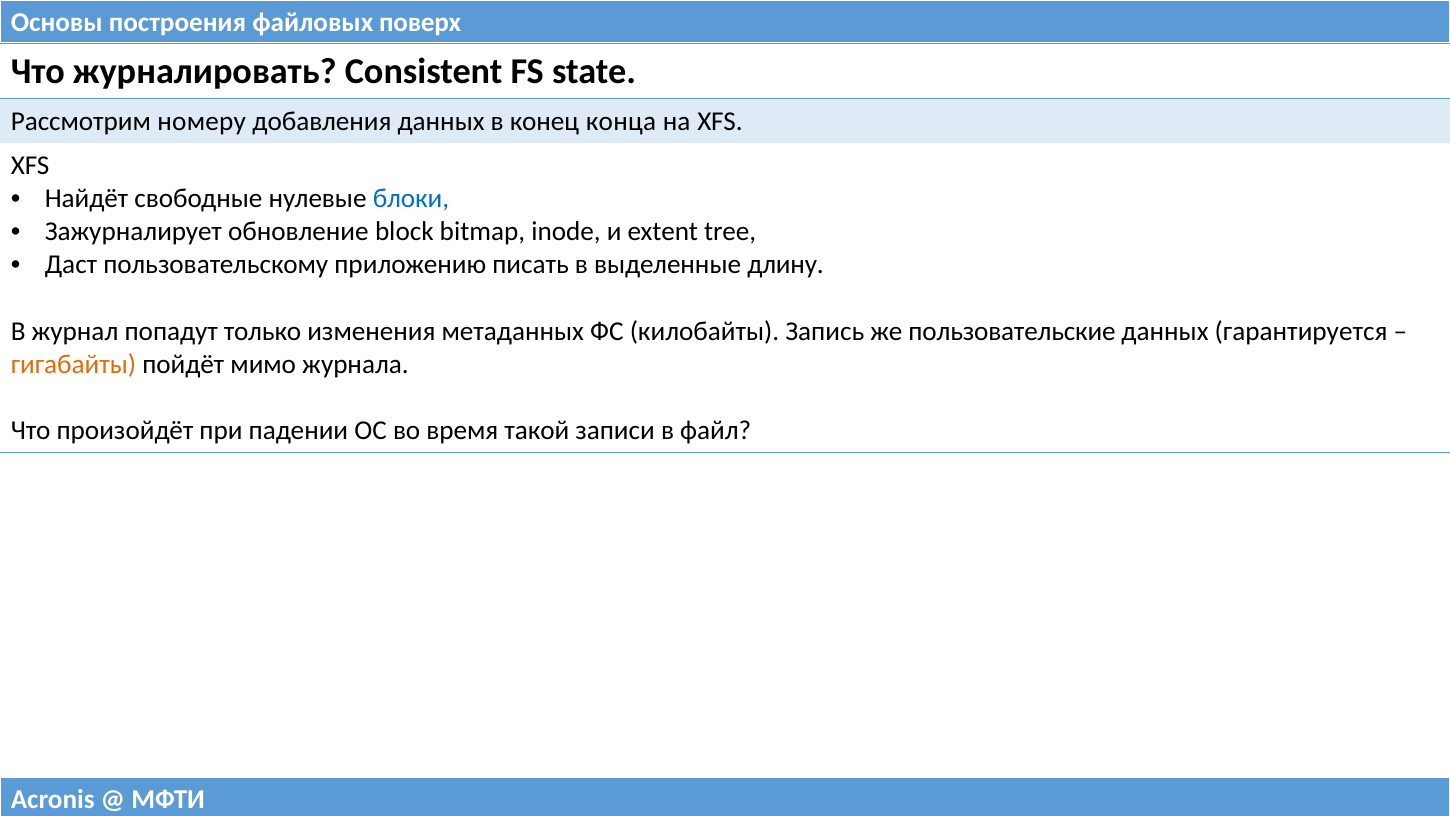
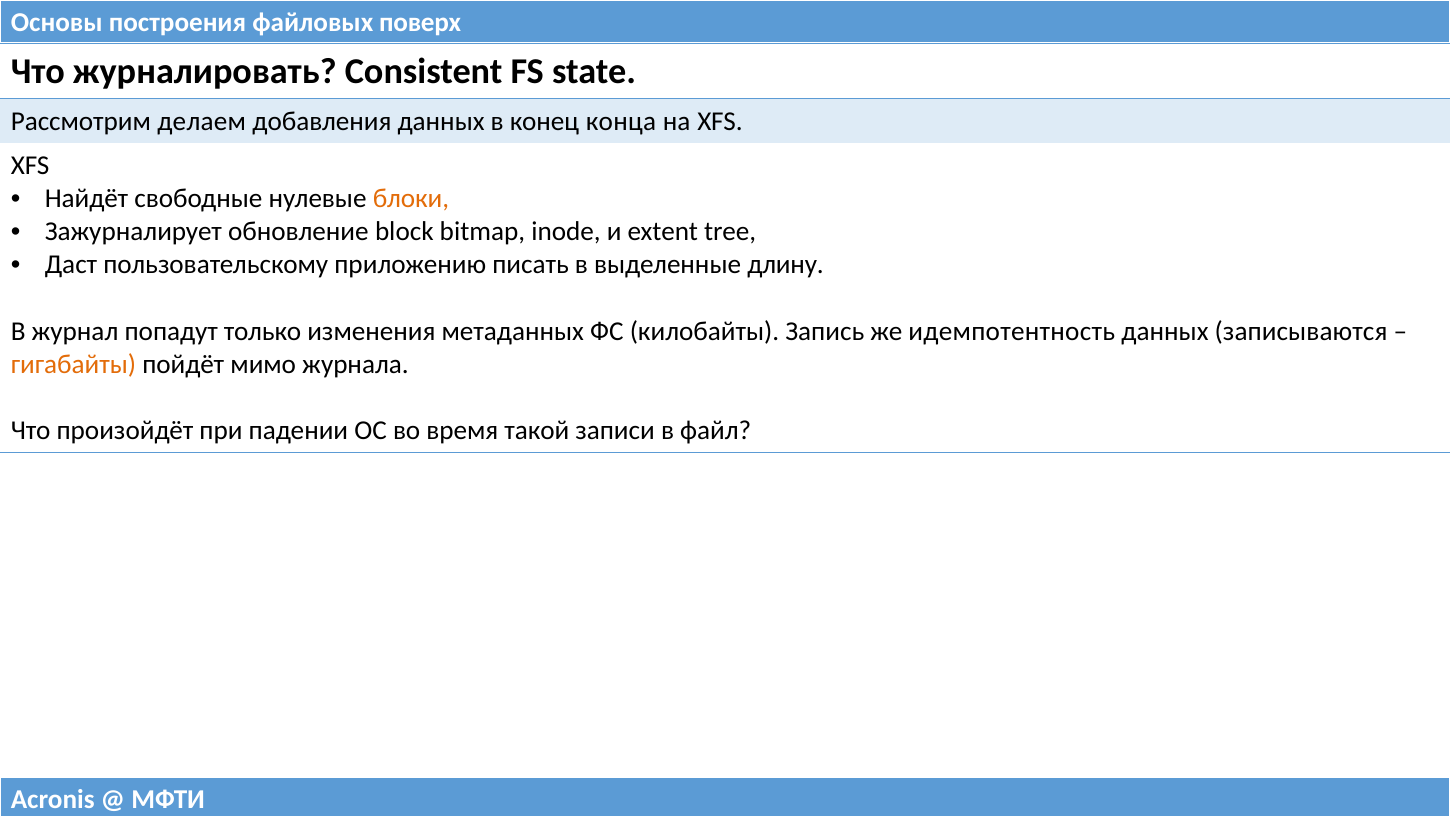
номеру: номеру -> делаем
блоки colour: blue -> orange
пользовательские: пользовательские -> идемпотентность
гарантируется: гарантируется -> записываются
